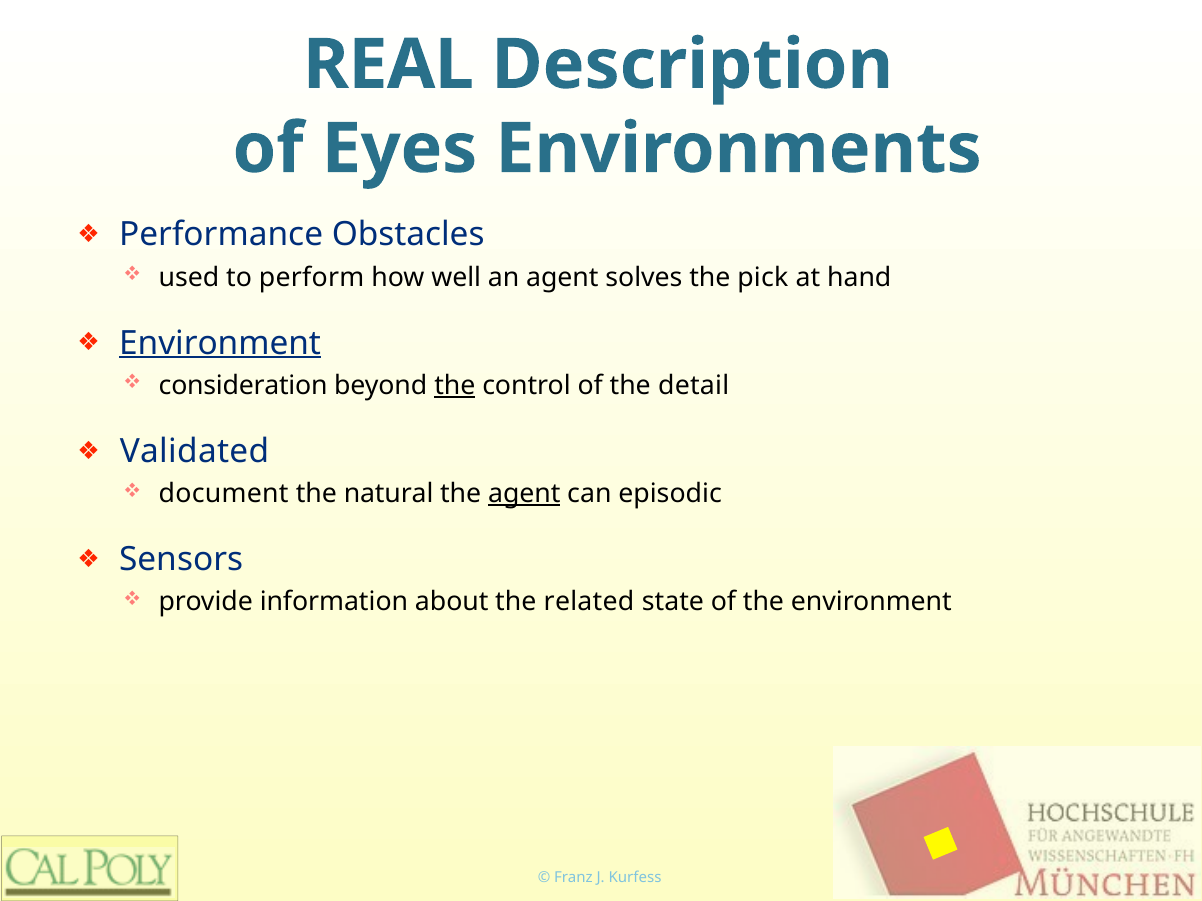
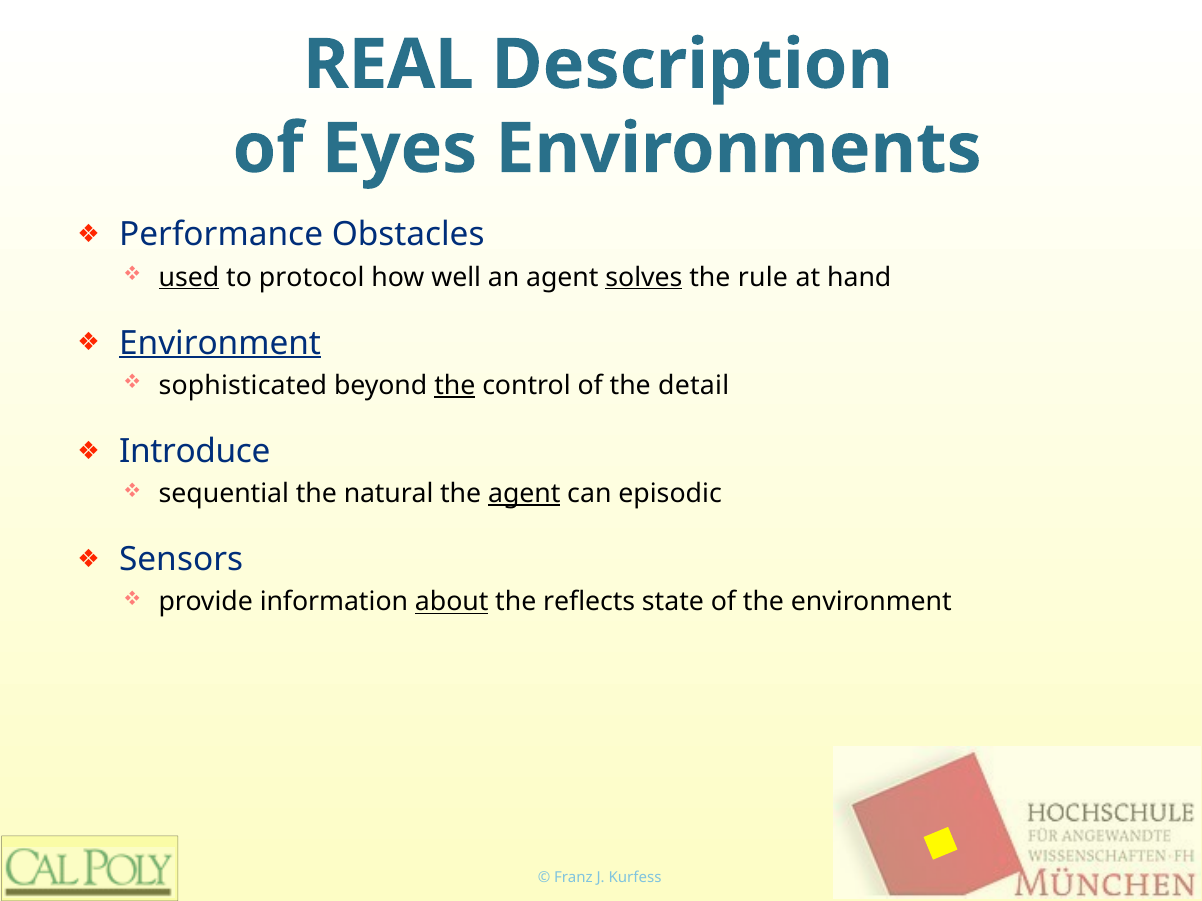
used underline: none -> present
perform: perform -> protocol
solves underline: none -> present
pick: pick -> rule
consideration: consideration -> sophisticated
Validated: Validated -> Introduce
document: document -> sequential
about underline: none -> present
related: related -> reflects
